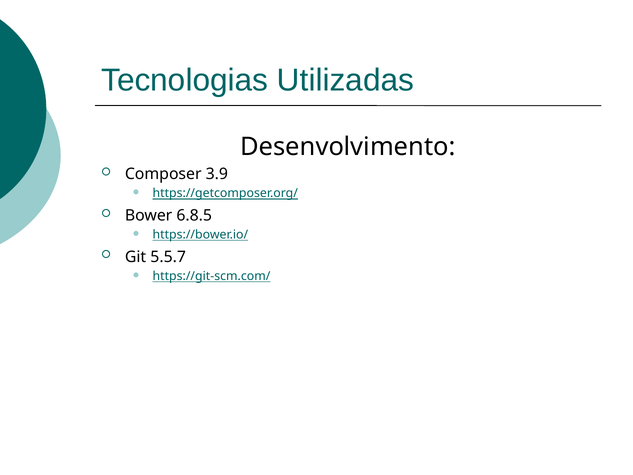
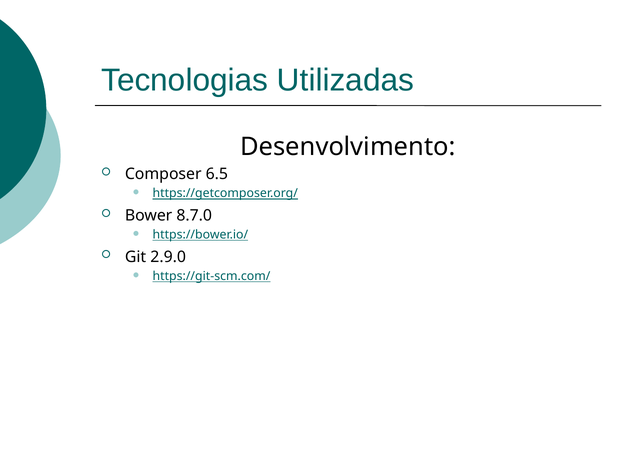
3.9: 3.9 -> 6.5
6.8.5: 6.8.5 -> 8.7.0
5.5.7: 5.5.7 -> 2.9.0
